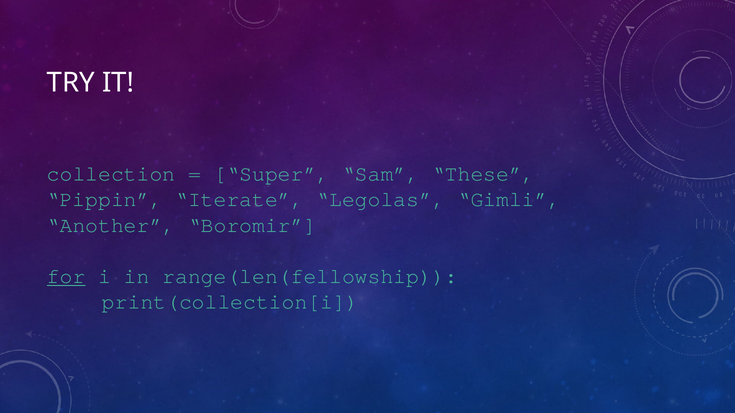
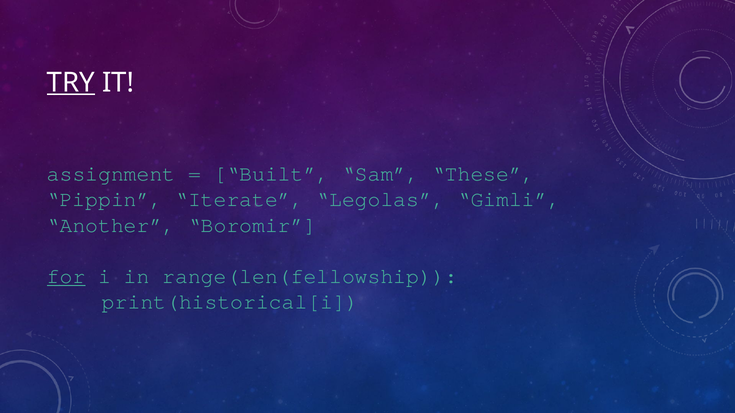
TRY underline: none -> present
collection: collection -> assignment
Super: Super -> Built
print(collection[i: print(collection[i -> print(historical[i
